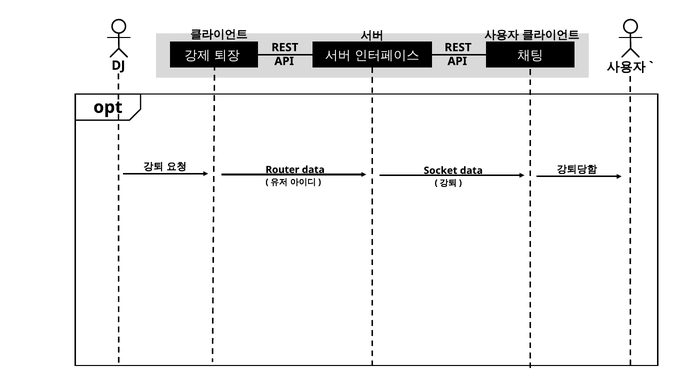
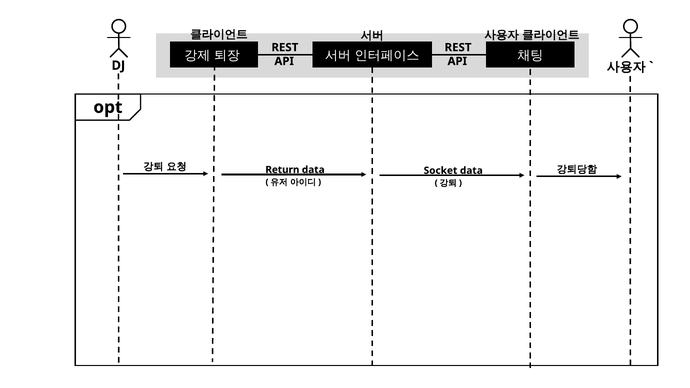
Router: Router -> Return
